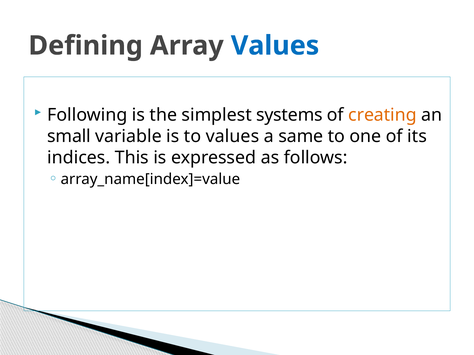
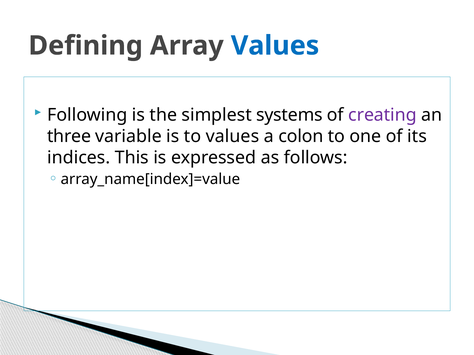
creating colour: orange -> purple
small: small -> three
same: same -> colon
